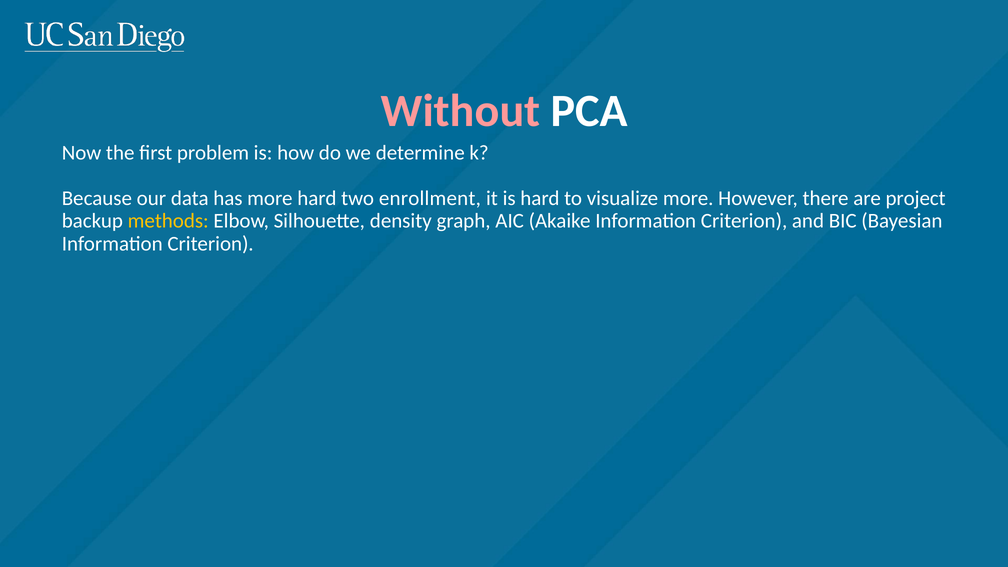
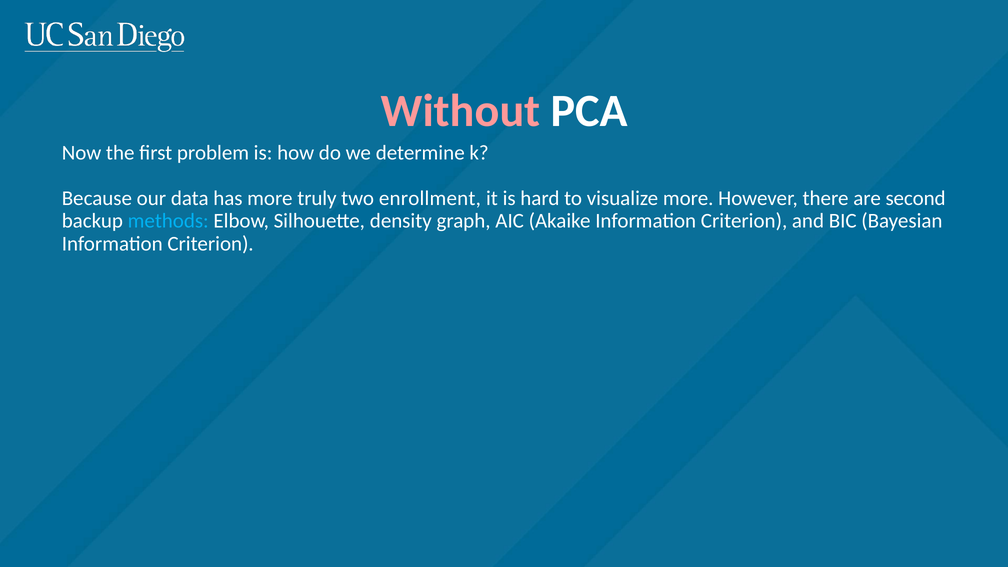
more hard: hard -> truly
project: project -> second
methods colour: yellow -> light blue
